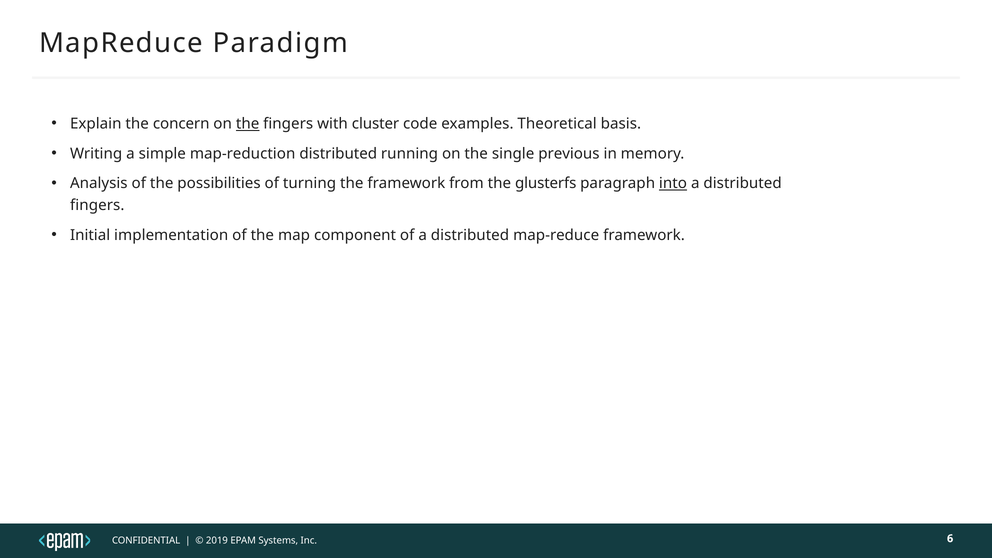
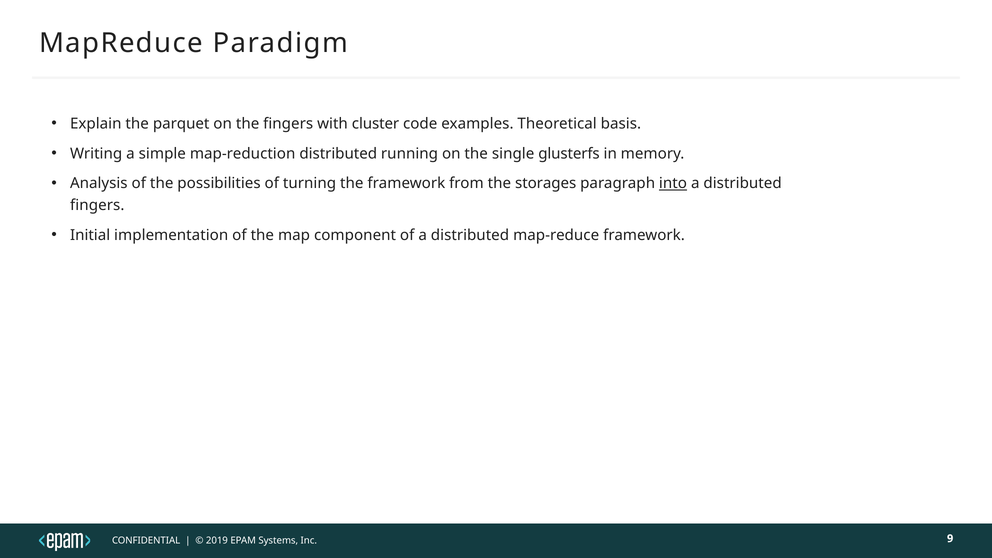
concern: concern -> parquet
the at (248, 124) underline: present -> none
previous: previous -> glusterfs
glusterfs: glusterfs -> storages
6: 6 -> 9
